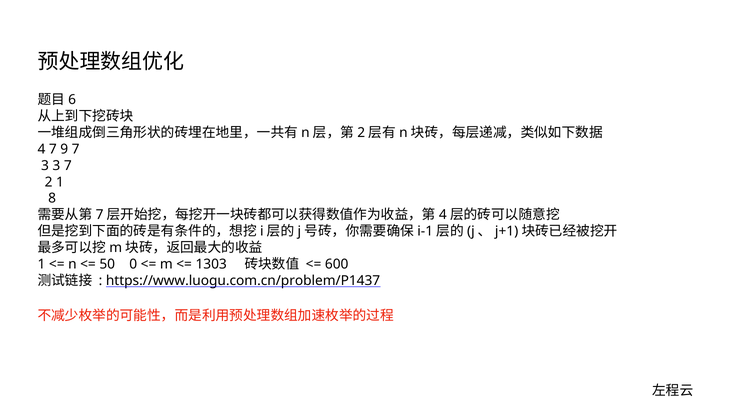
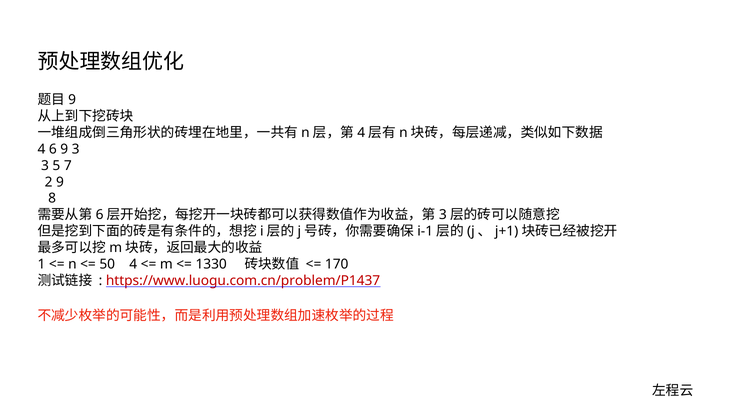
6 at (72, 100): 6 -> 9
2 at (361, 133): 2 -> 4
4 7: 7 -> 6
9 7: 7 -> 3
3 3: 3 -> 5
2 1: 1 -> 9
7 at (100, 215): 7 -> 6
4 at (443, 215): 4 -> 3
50 0: 0 -> 4
1303: 1303 -> 1330
600: 600 -> 170
https://www.luogu.com.cn/problem/P1437 colour: black -> red
